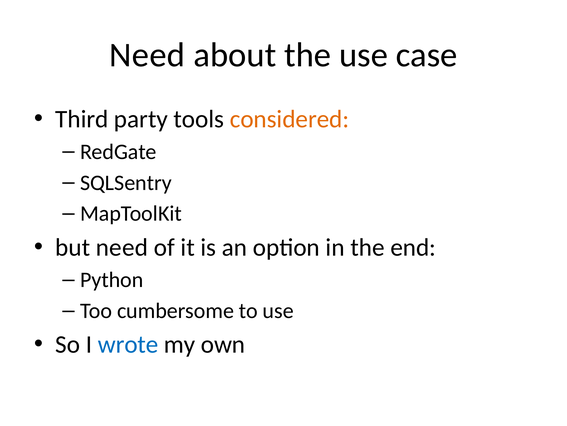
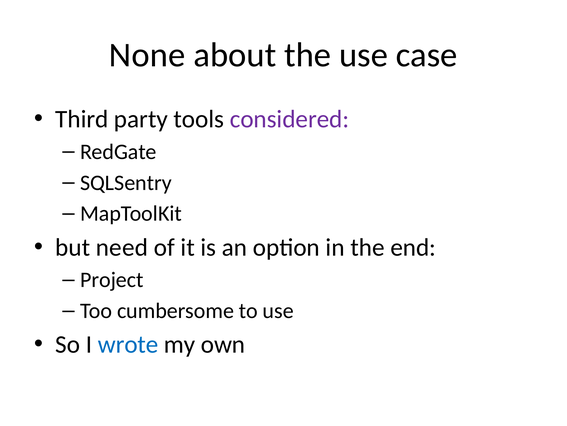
Need at (147, 55): Need -> None
considered colour: orange -> purple
Python: Python -> Project
